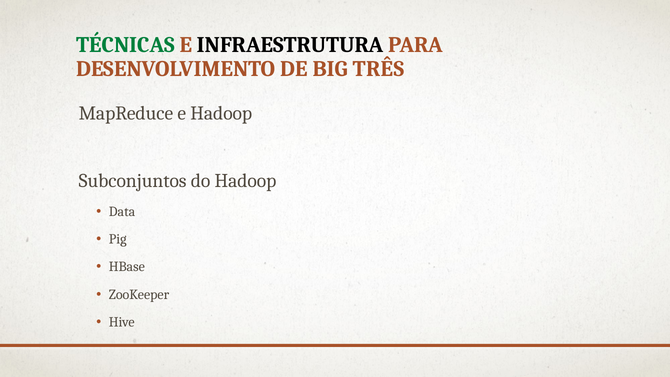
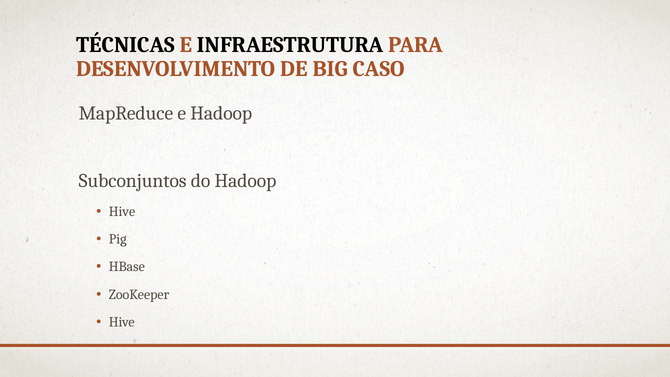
TÉCNICAS colour: green -> black
TRÊS: TRÊS -> CASO
Data at (122, 211): Data -> Hive
